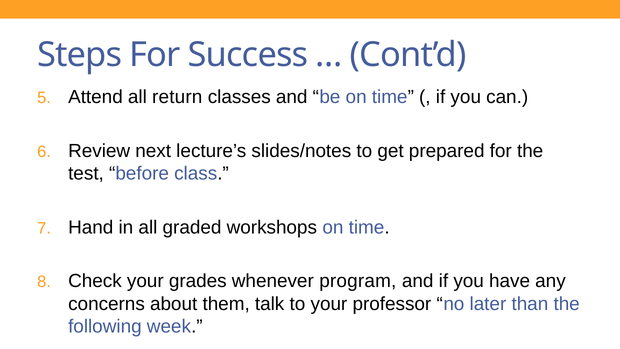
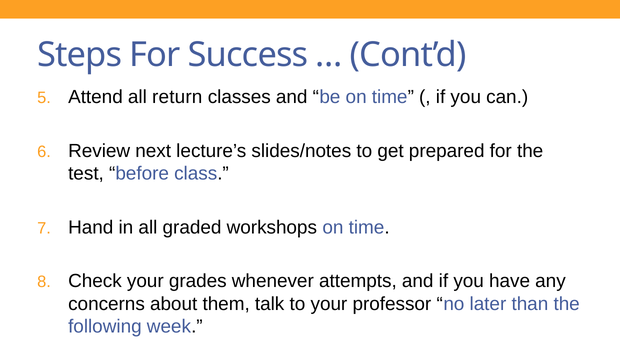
program: program -> attempts
